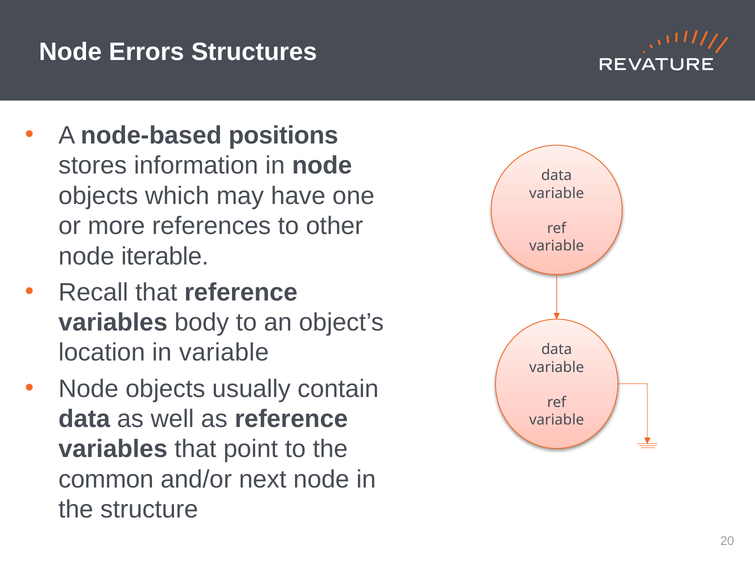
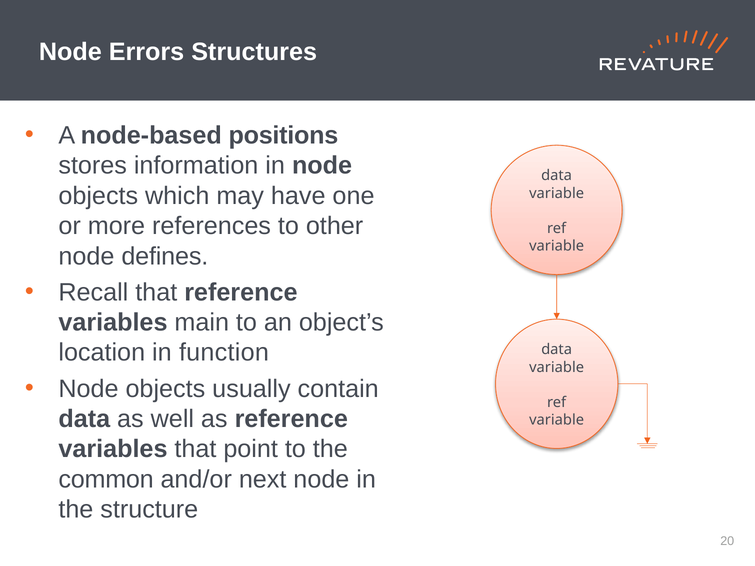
iterable: iterable -> defines
body: body -> main
in variable: variable -> function
